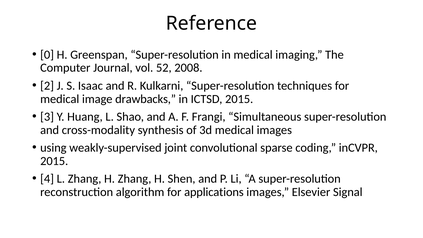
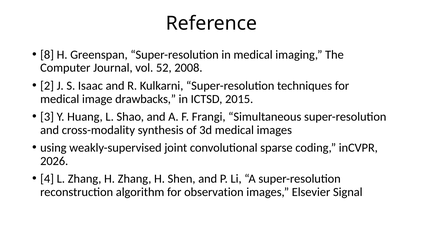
0: 0 -> 8
2015 at (54, 161): 2015 -> 2026
applications: applications -> observation
